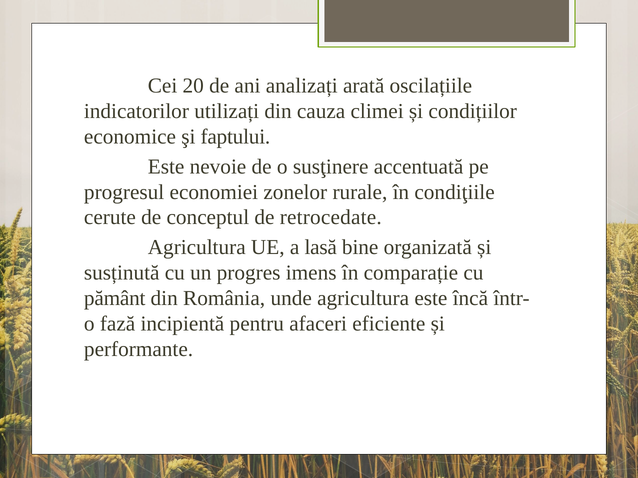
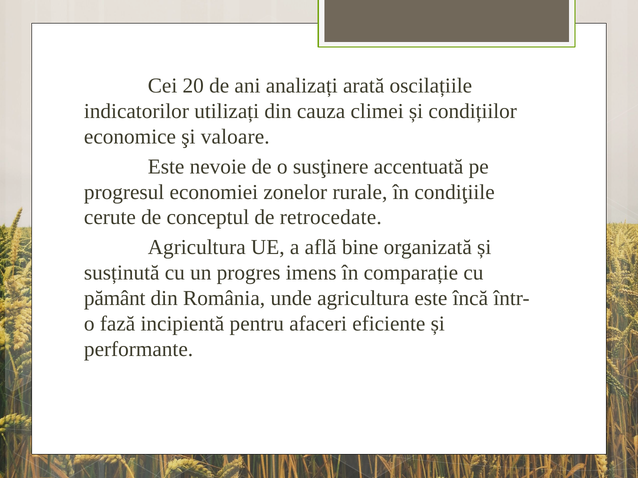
faptului: faptului -> valoare
lasă: lasă -> află
